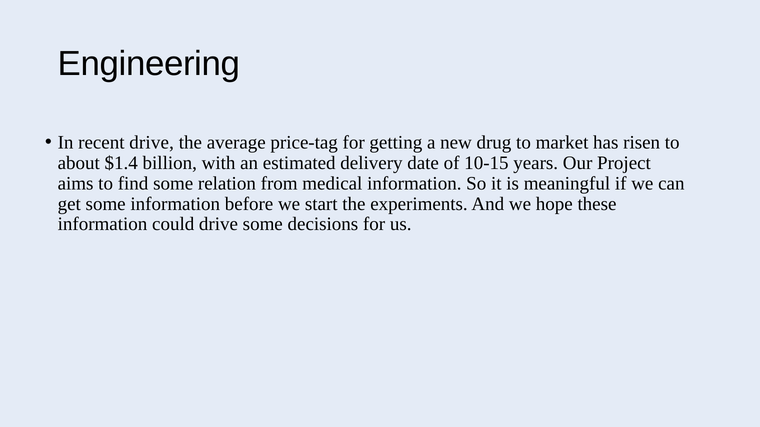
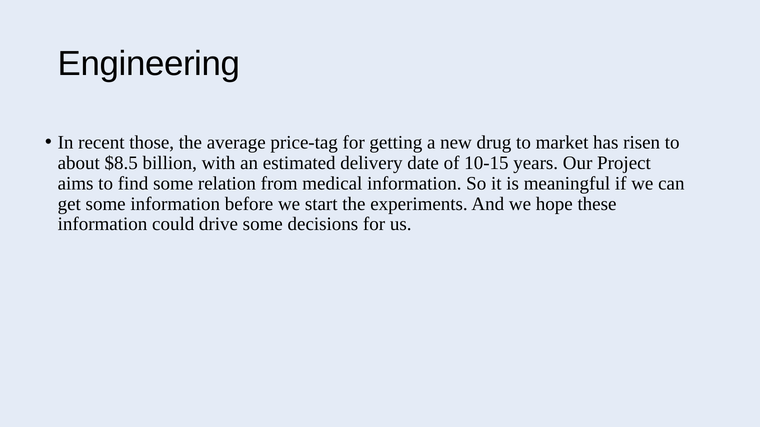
recent drive: drive -> those
$1.4: $1.4 -> $8.5
